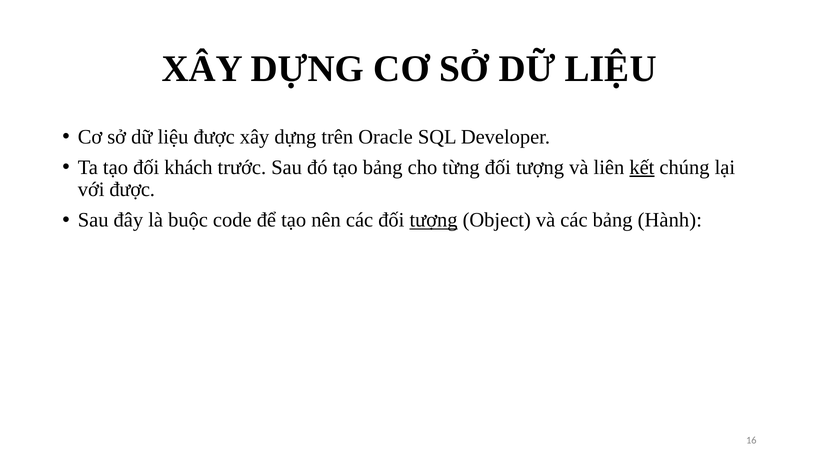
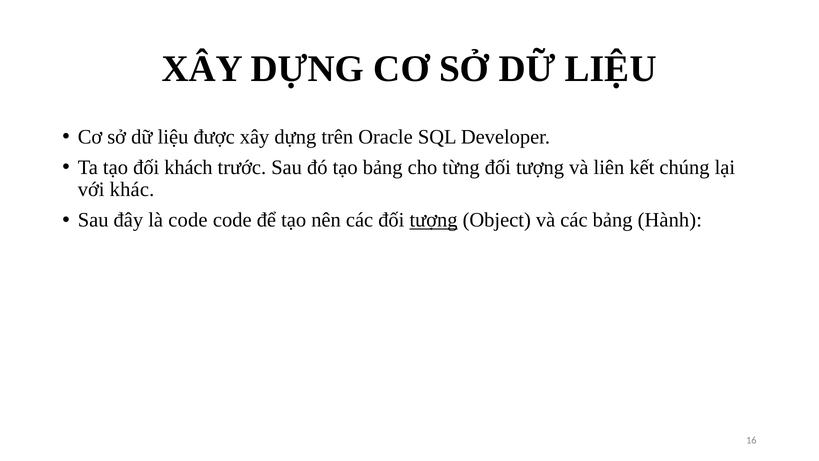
kết underline: present -> none
với được: được -> khác
là buộc: buộc -> code
